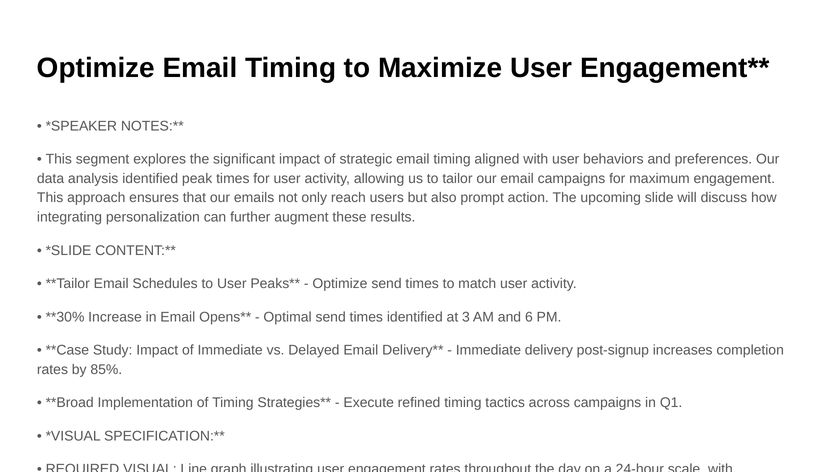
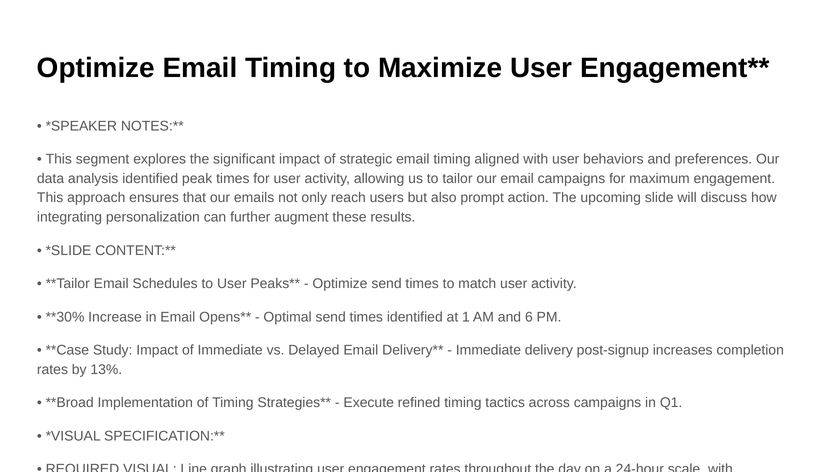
3: 3 -> 1
85%: 85% -> 13%
